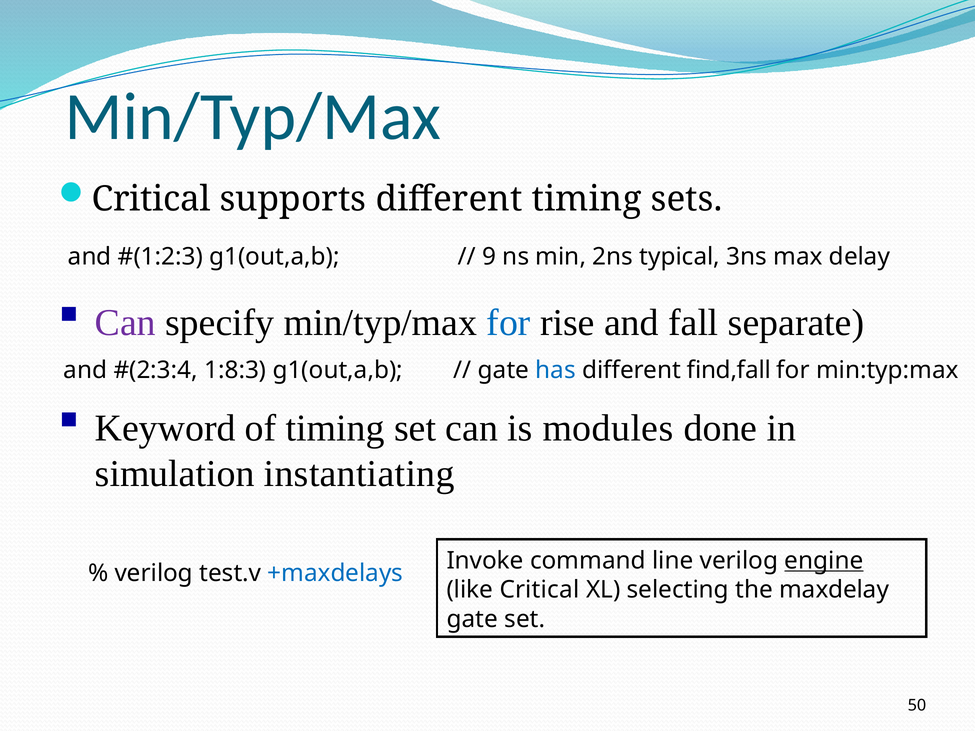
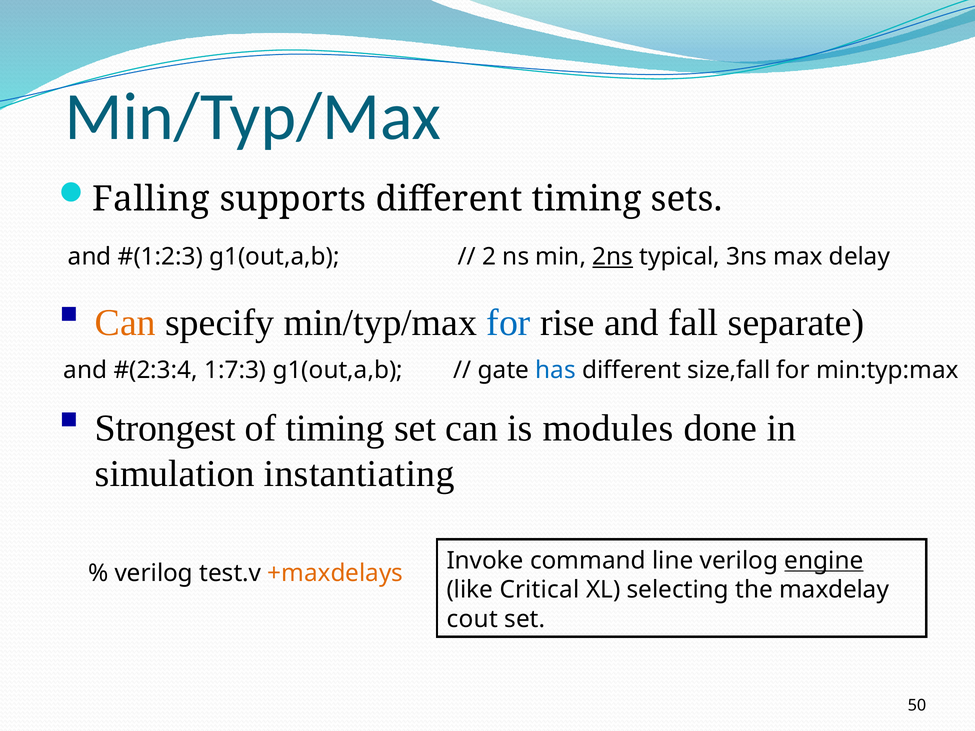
Critical at (151, 199): Critical -> Falling
9: 9 -> 2
2ns underline: none -> present
Can at (125, 323) colour: purple -> orange
1:8:3: 1:8:3 -> 1:7:3
find,fall: find,fall -> size,fall
Keyword: Keyword -> Strongest
+maxdelays colour: blue -> orange
gate at (472, 619): gate -> cout
